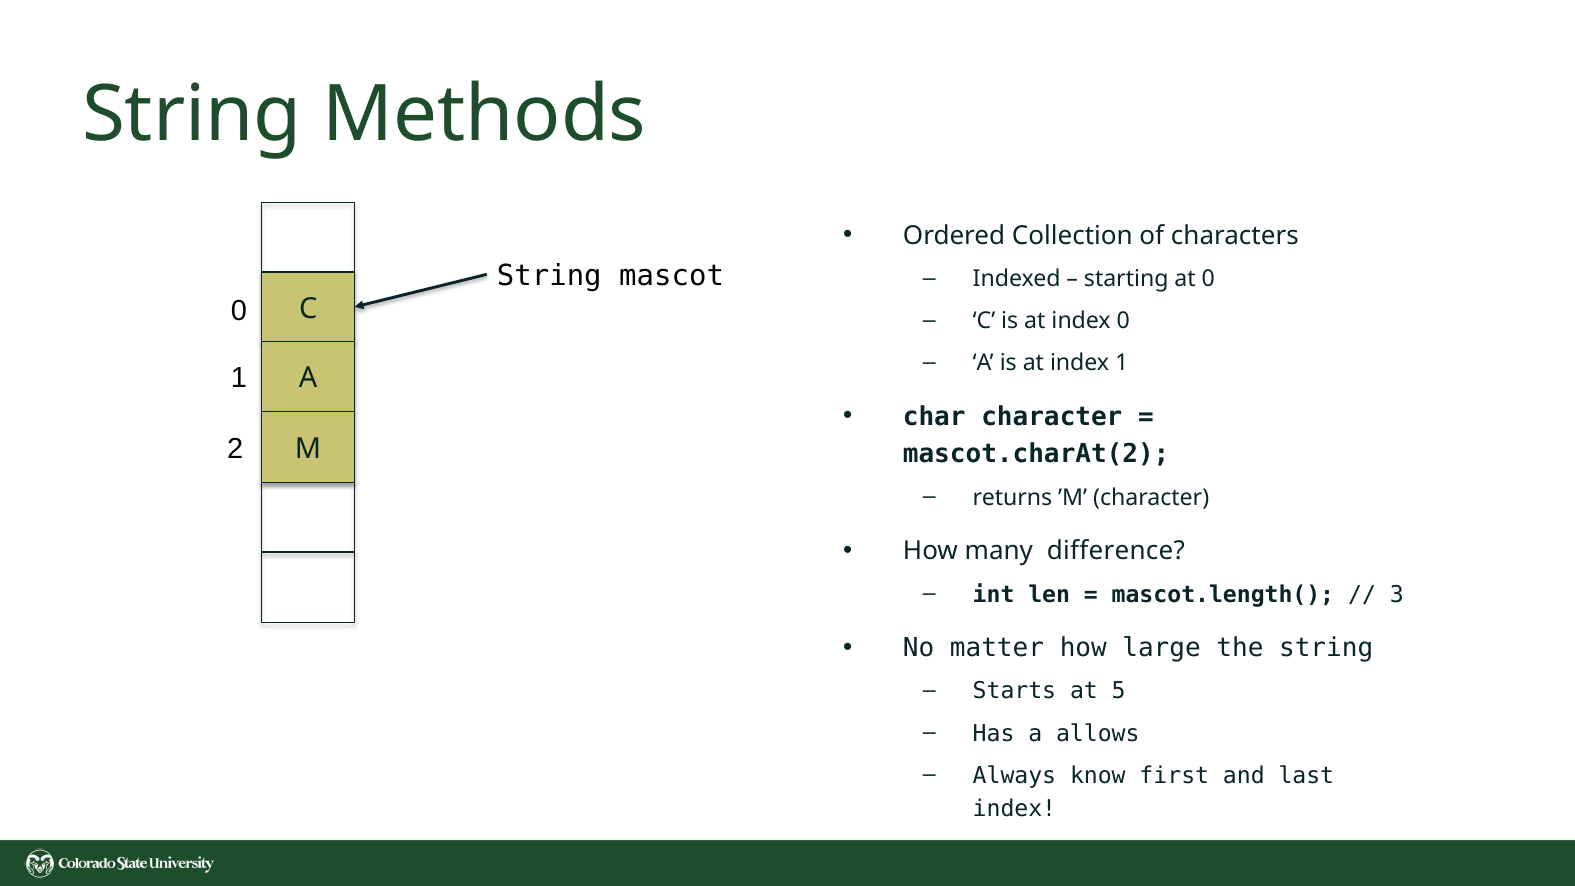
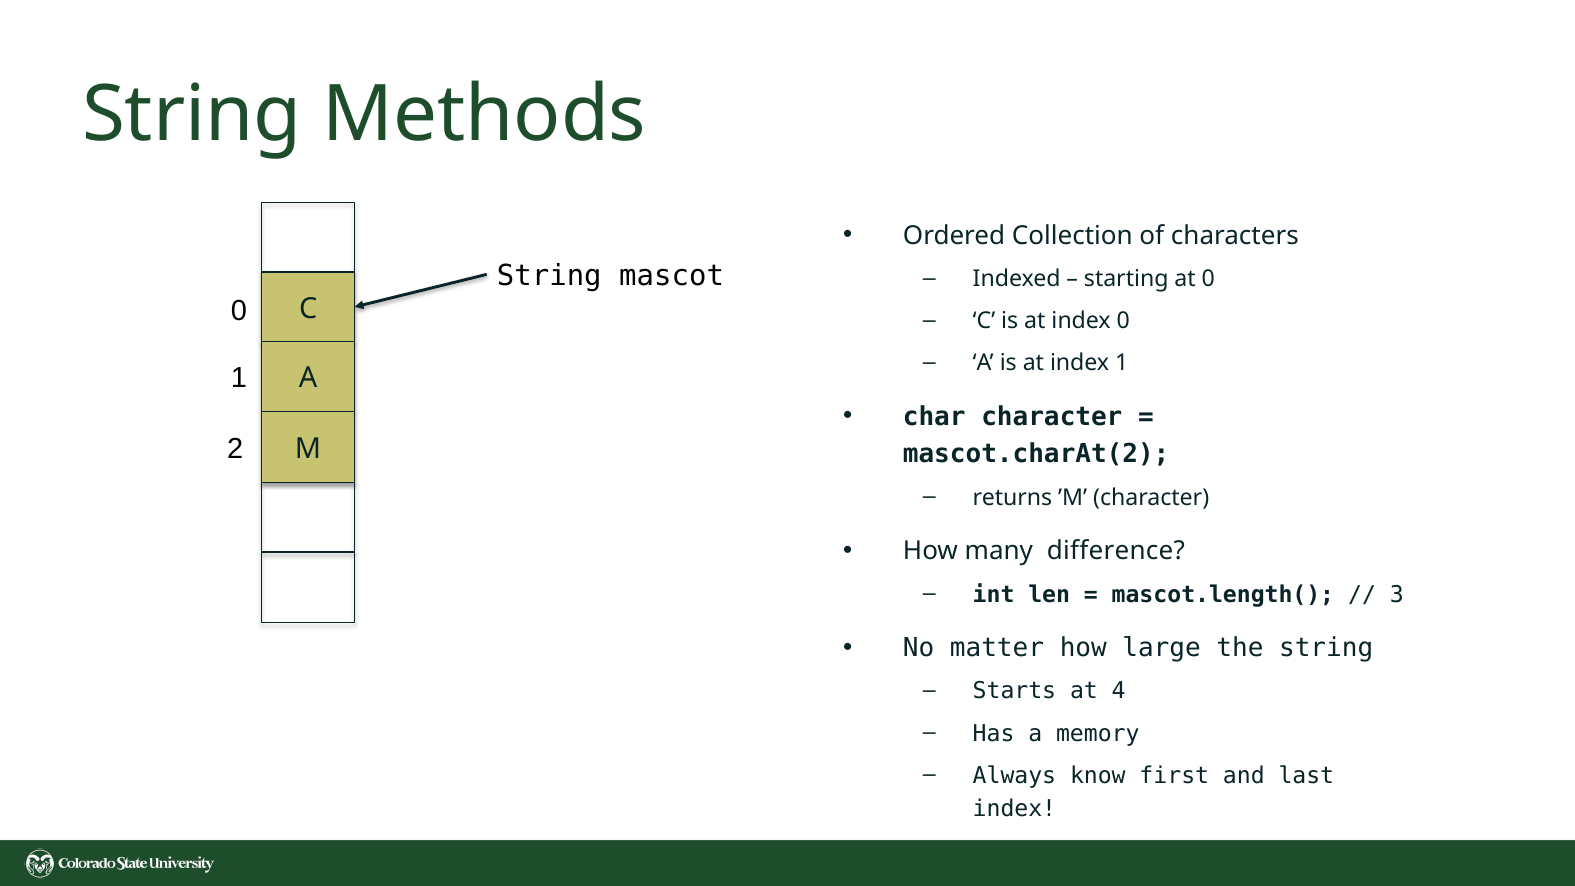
5: 5 -> 4
allows: allows -> memory
